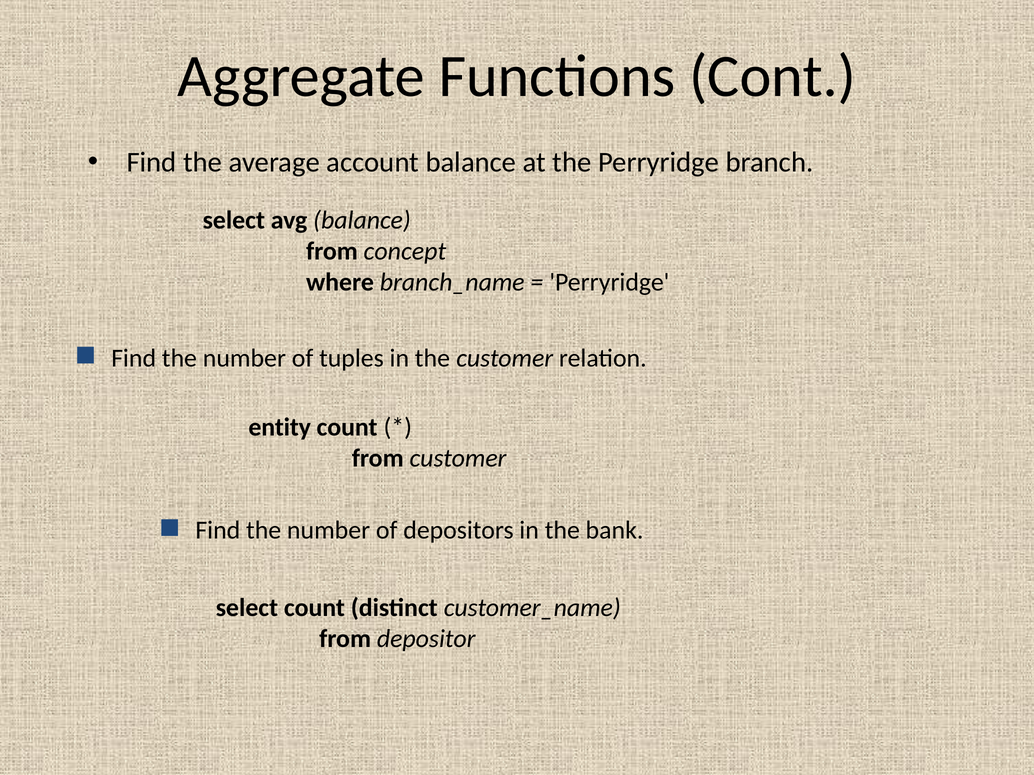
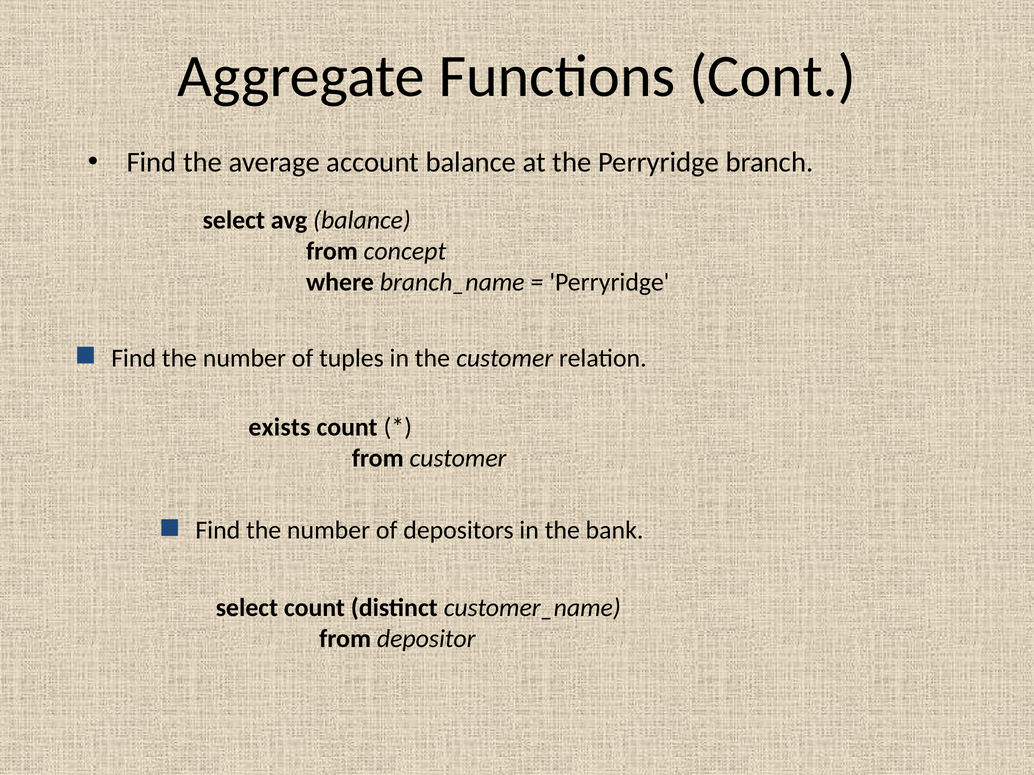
entity: entity -> exists
